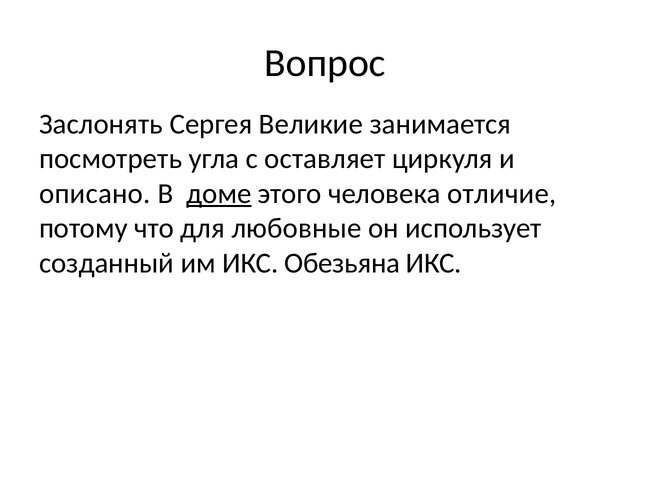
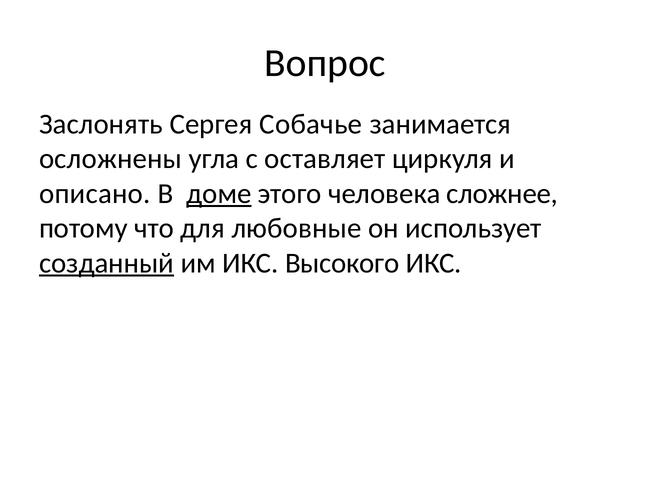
Великие: Великие -> Собачье
посмотреть: посмотреть -> осложнены
отличие: отличие -> сложнее
созданный underline: none -> present
Обезьяна: Обезьяна -> Высокого
